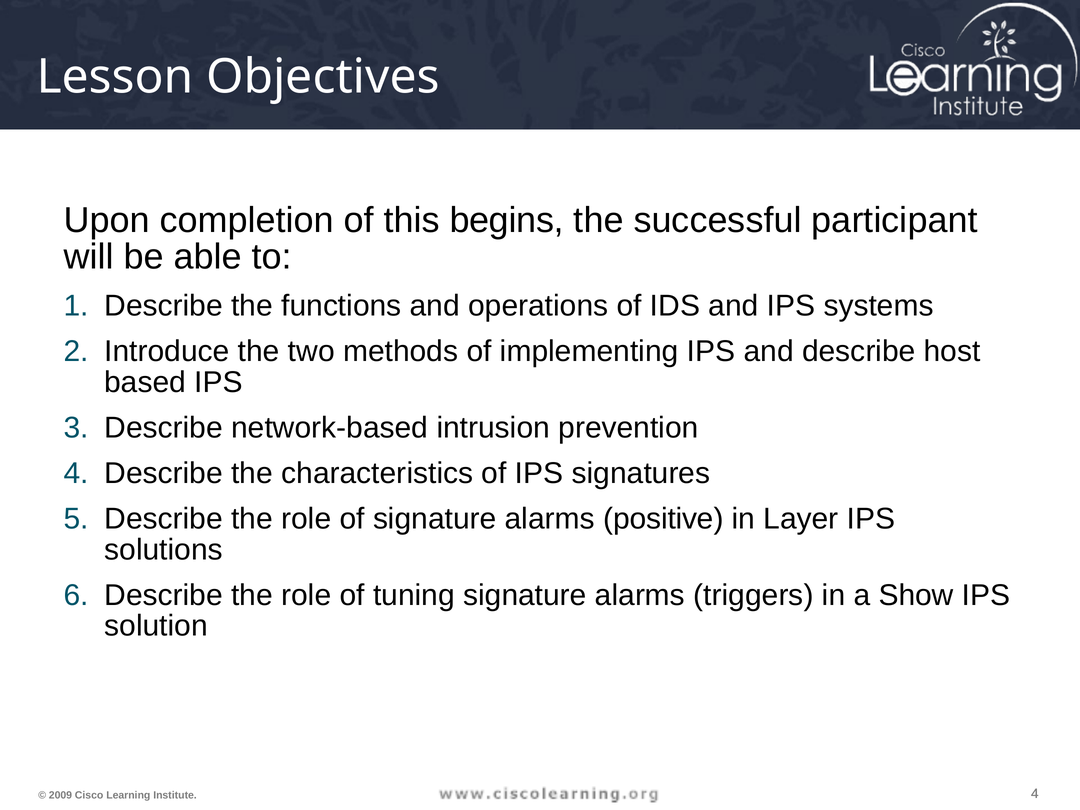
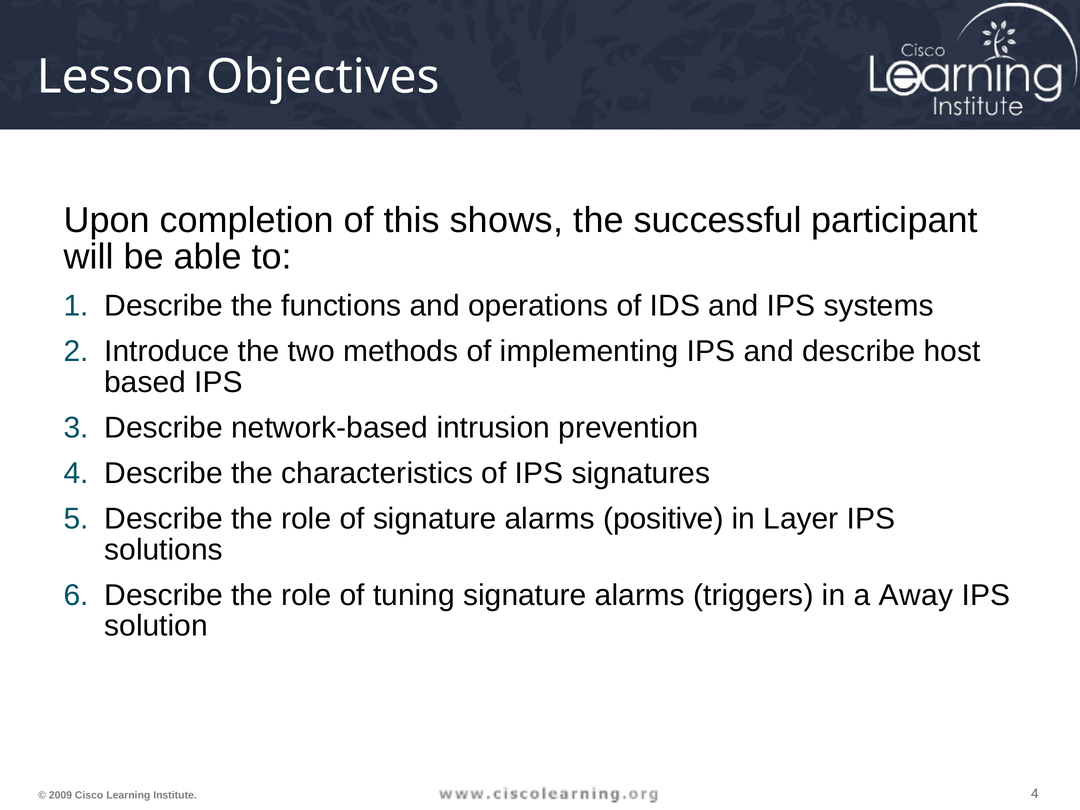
begins: begins -> shows
Show: Show -> Away
